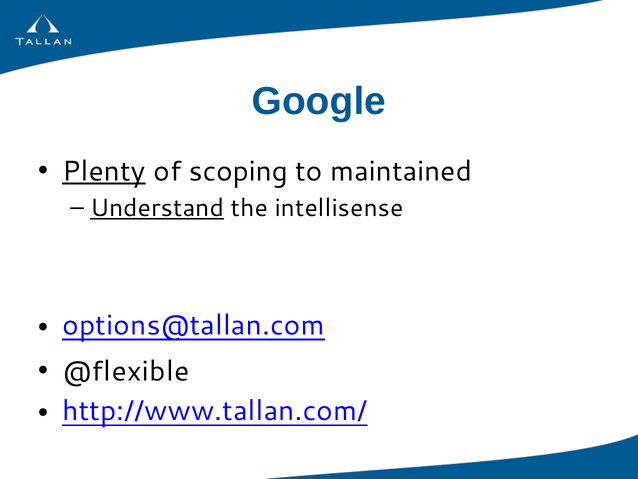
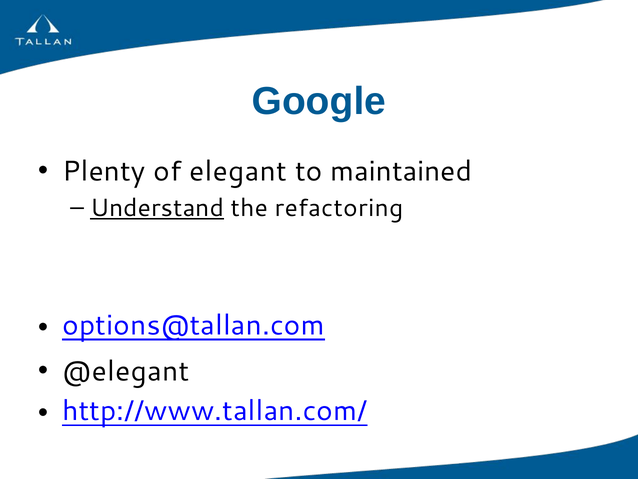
Plenty underline: present -> none
scoping: scoping -> elegant
intellisense: intellisense -> refactoring
@flexible: @flexible -> @elegant
